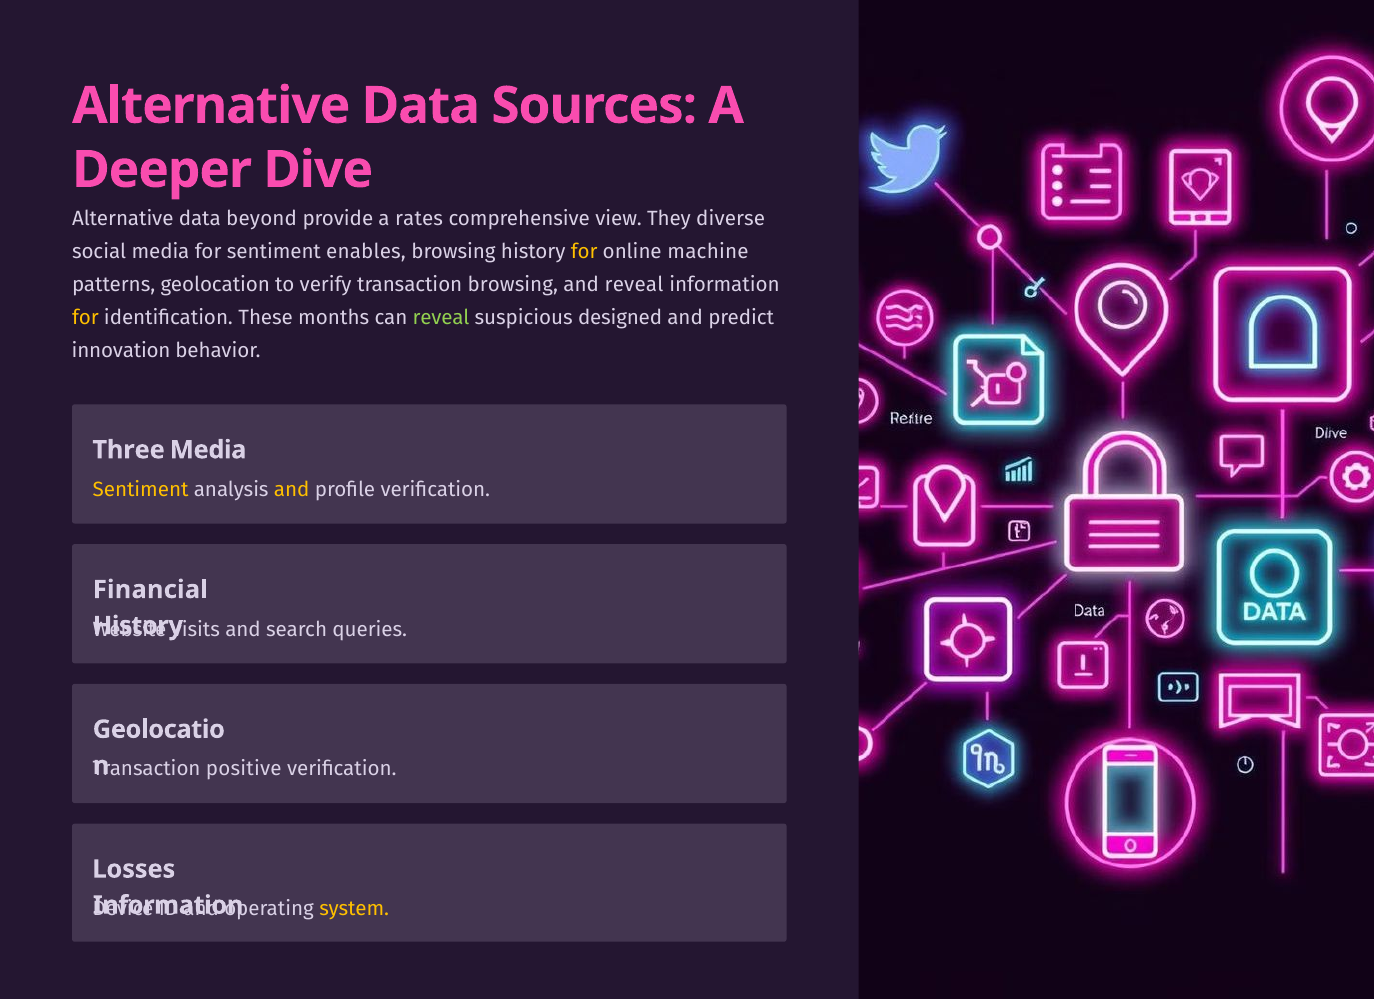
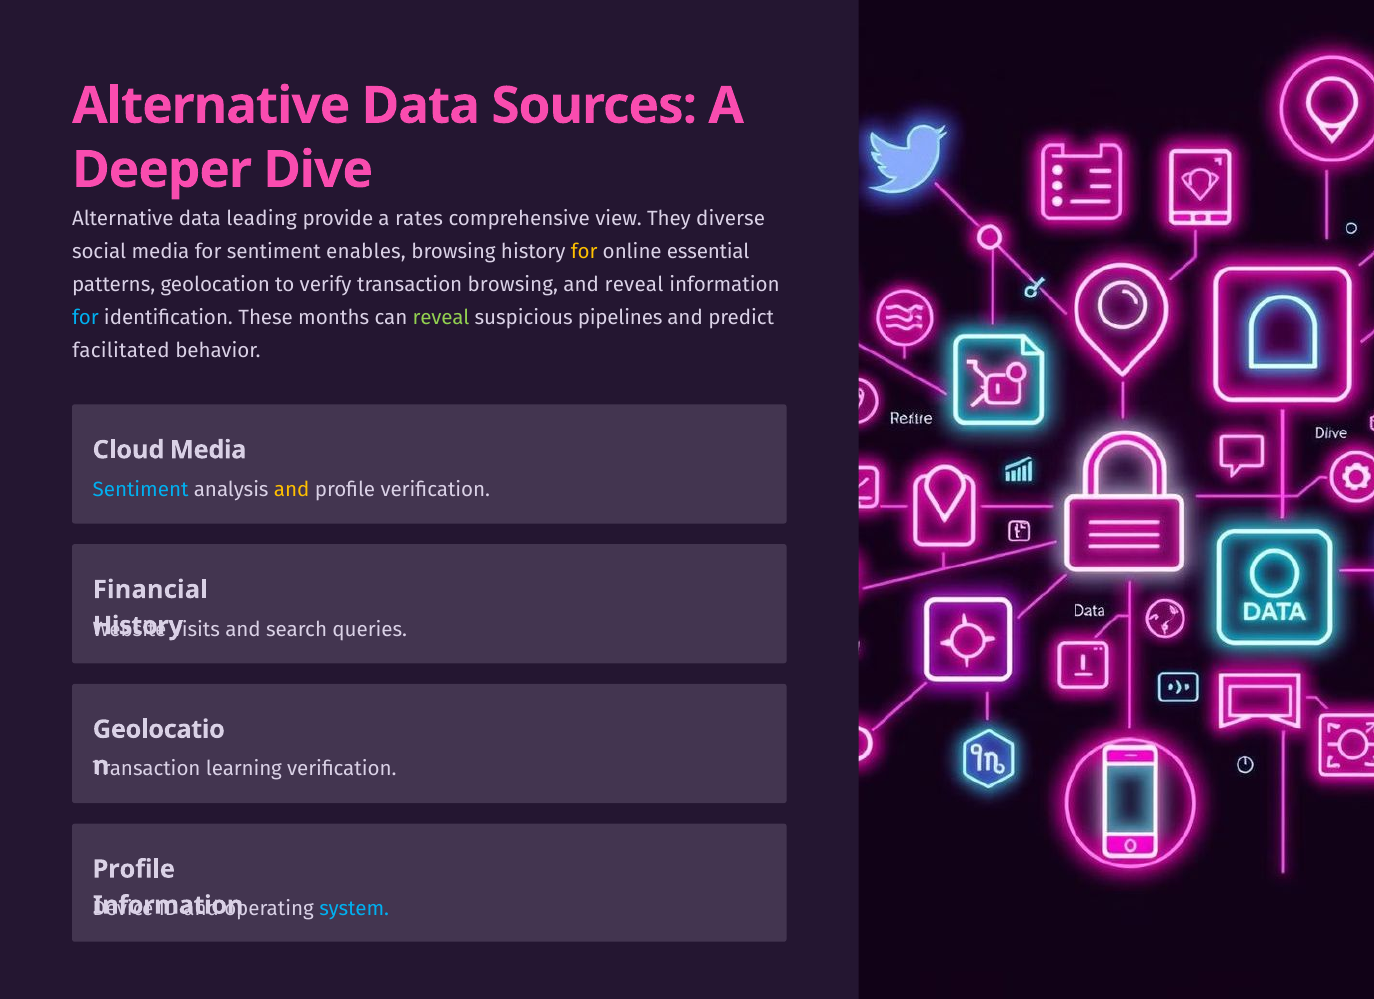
beyond: beyond -> leading
machine: machine -> essential
for at (85, 317) colour: yellow -> light blue
designed: designed -> pipelines
innovation: innovation -> facilitated
Three: Three -> Cloud
Sentiment at (141, 489) colour: yellow -> light blue
positive: positive -> learning
Losses at (134, 869): Losses -> Profile
system colour: yellow -> light blue
